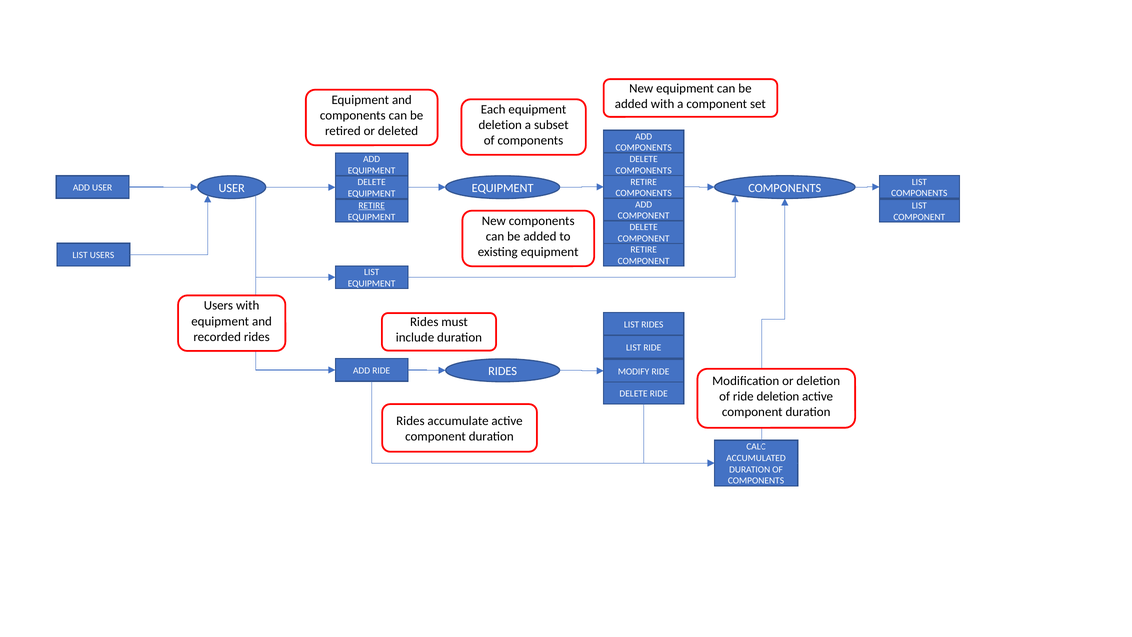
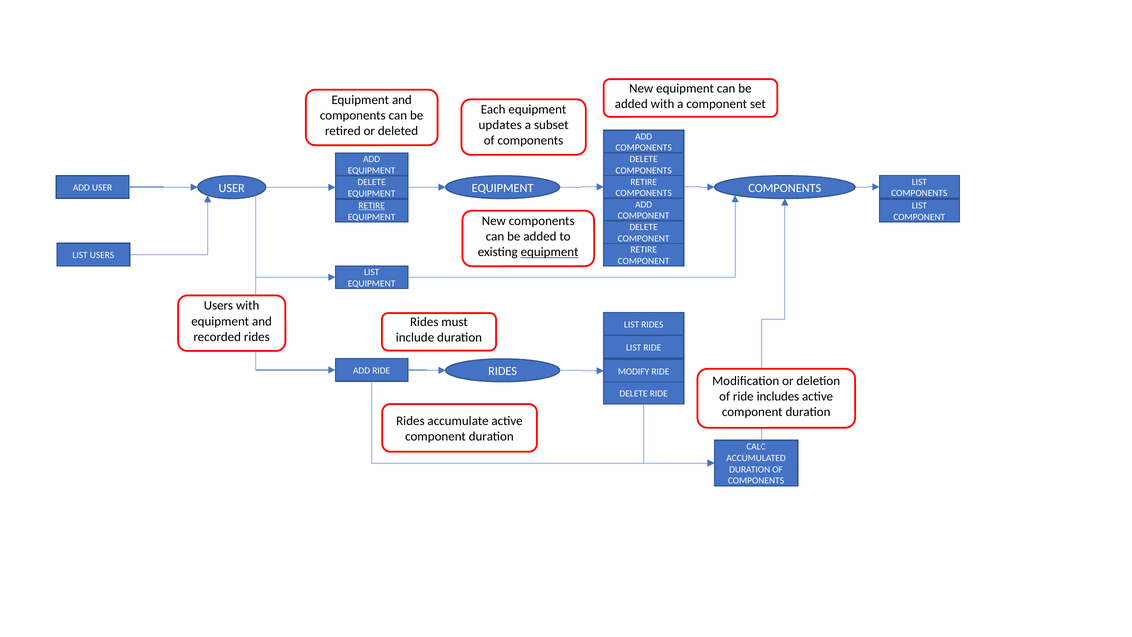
deletion at (500, 125): deletion -> updates
equipment at (550, 252) underline: none -> present
ride deletion: deletion -> includes
